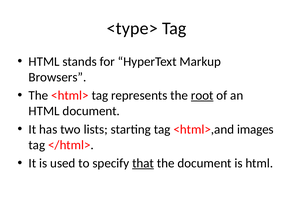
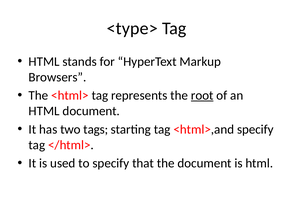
lists: lists -> tags
<html>,and images: images -> specify
that underline: present -> none
